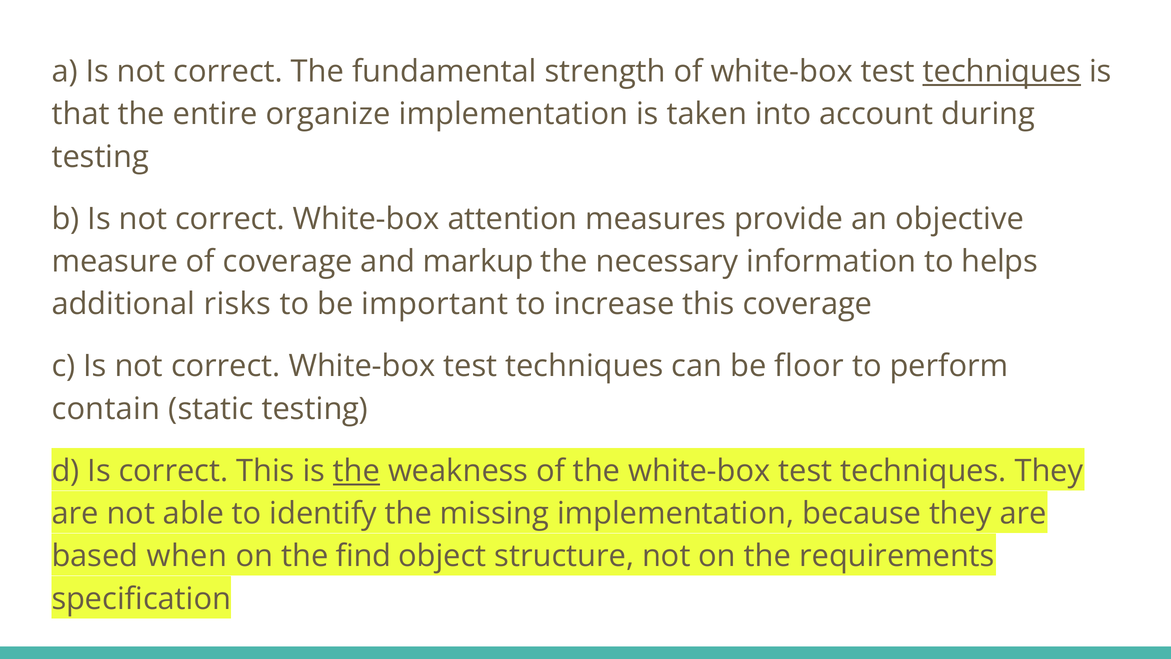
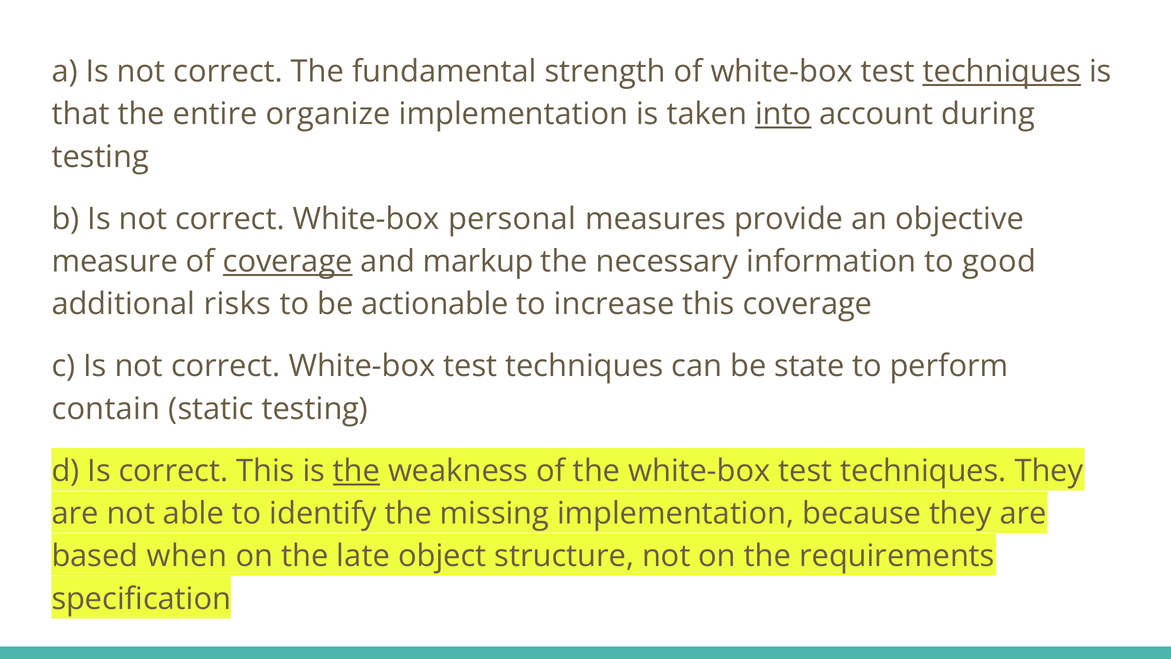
into underline: none -> present
attention: attention -> personal
coverage at (288, 261) underline: none -> present
helps: helps -> good
important: important -> actionable
floor: floor -> state
find: find -> late
